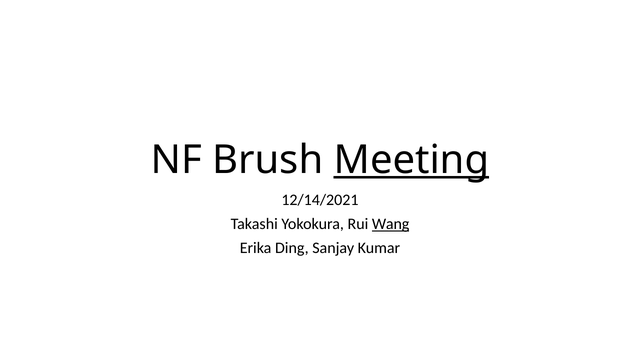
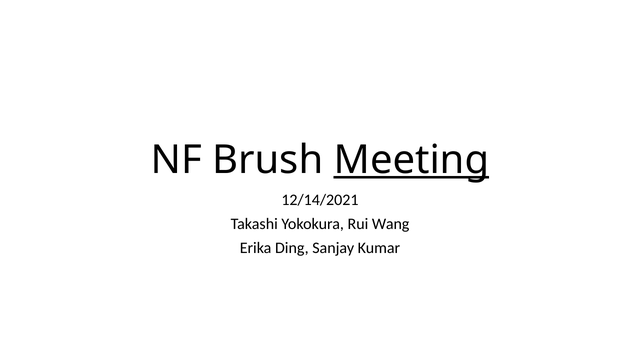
Wang underline: present -> none
